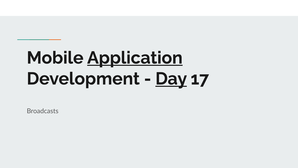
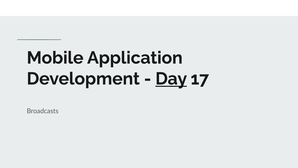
Application underline: present -> none
